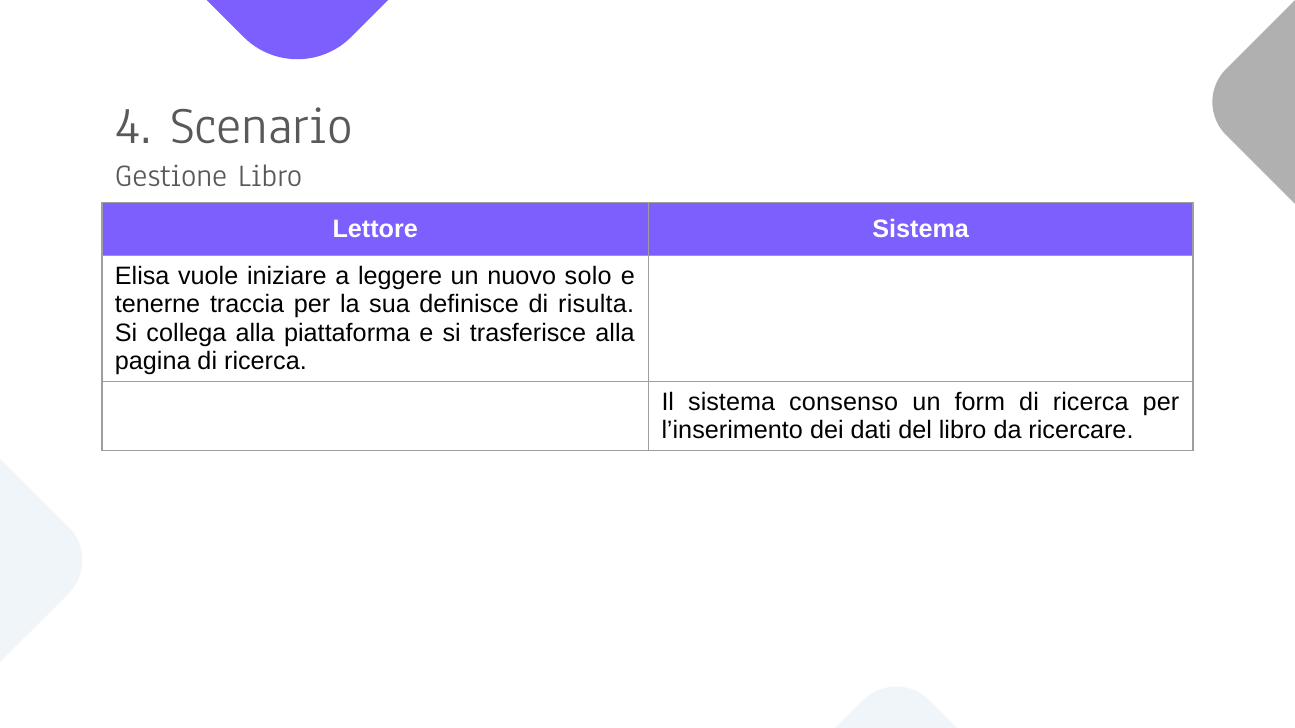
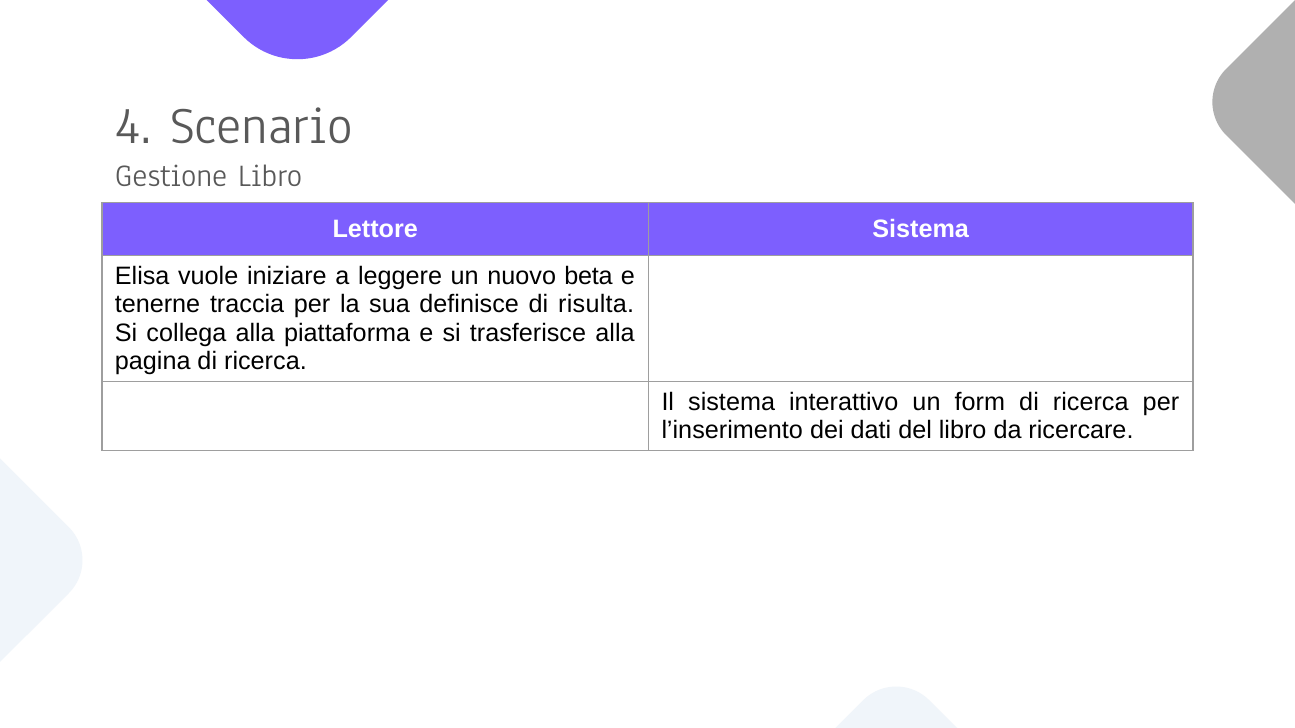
solo: solo -> beta
consenso: consenso -> interattivo
